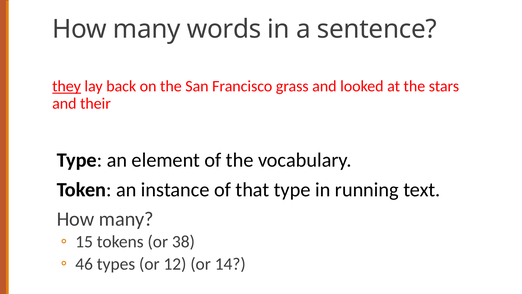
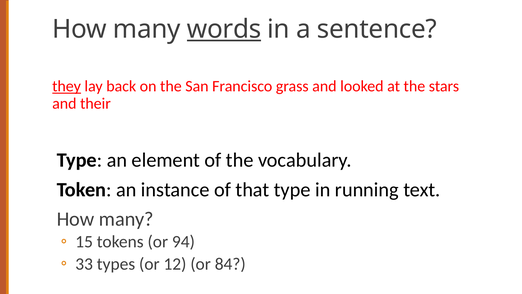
words underline: none -> present
38: 38 -> 94
46: 46 -> 33
14: 14 -> 84
